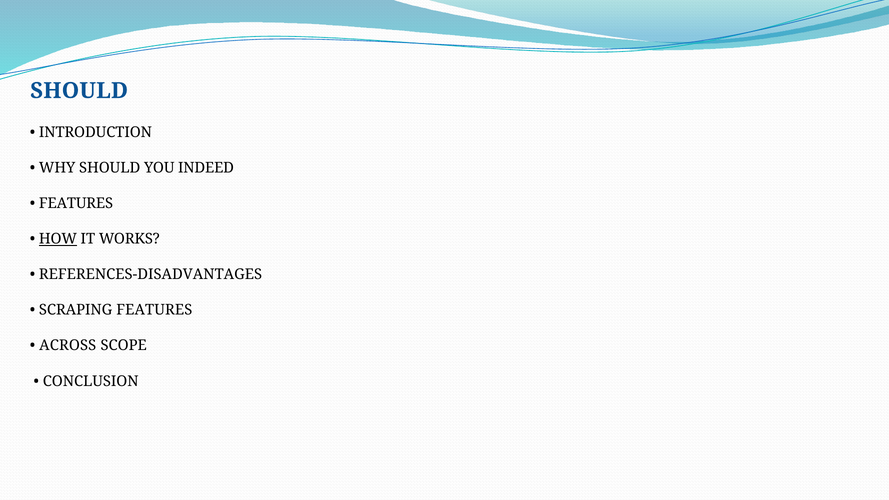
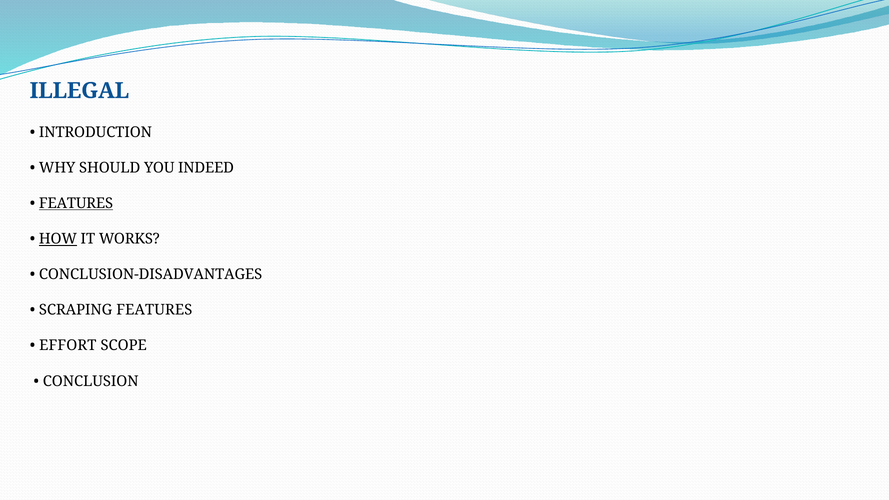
SHOULD at (79, 91): SHOULD -> ILLEGAL
FEATURES at (76, 203) underline: none -> present
REFERENCES-DISADVANTAGES: REFERENCES-DISADVANTAGES -> CONCLUSION-DISADVANTAGES
ACROSS: ACROSS -> EFFORT
